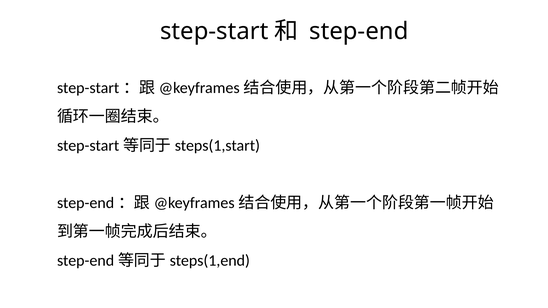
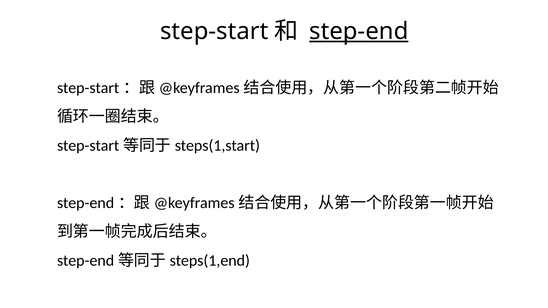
step-end underline: none -> present
